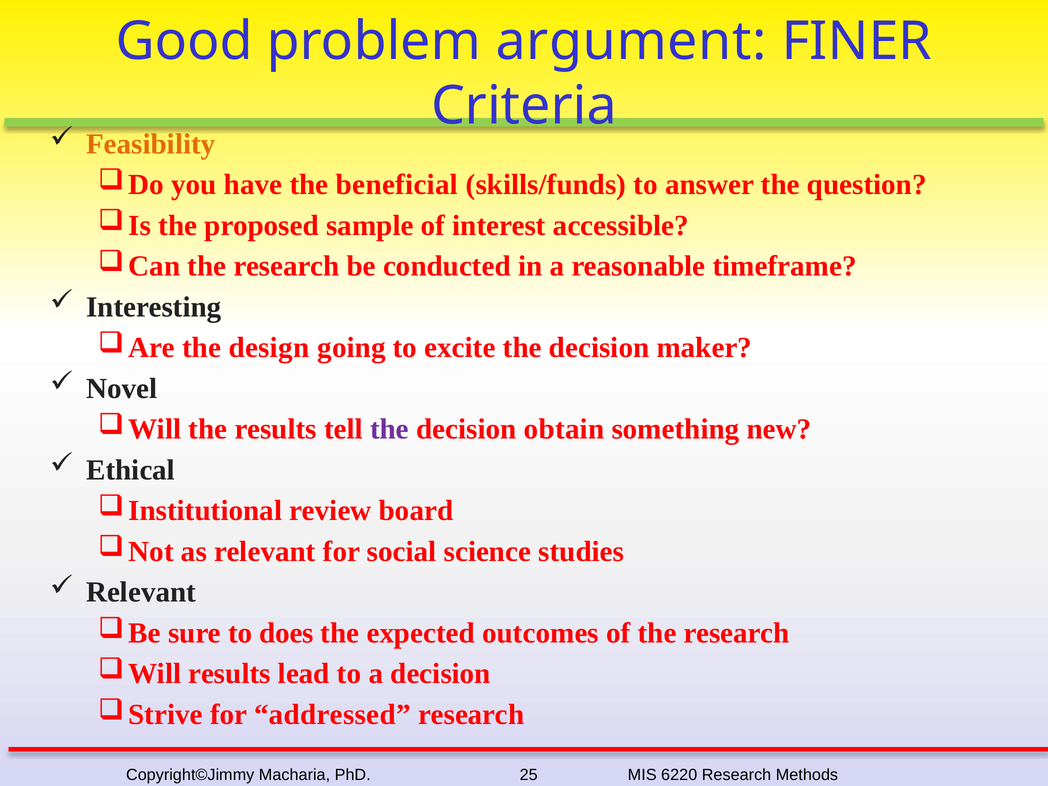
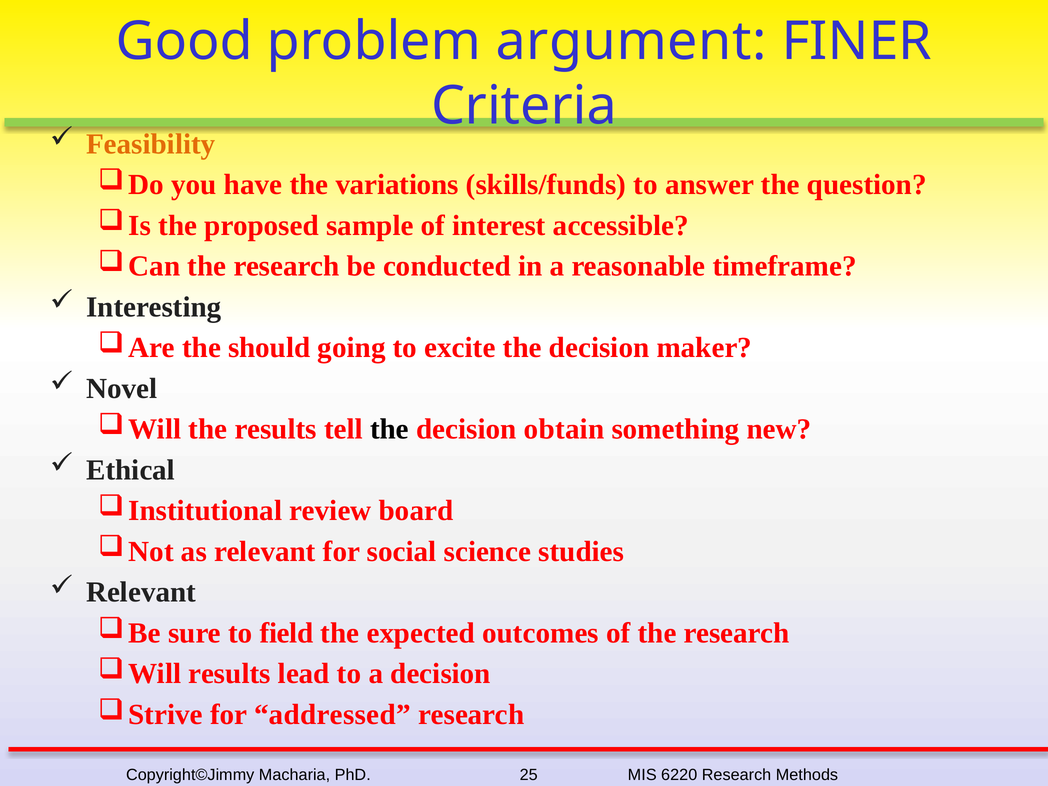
beneficial: beneficial -> variations
design: design -> should
the at (389, 429) colour: purple -> black
does: does -> field
